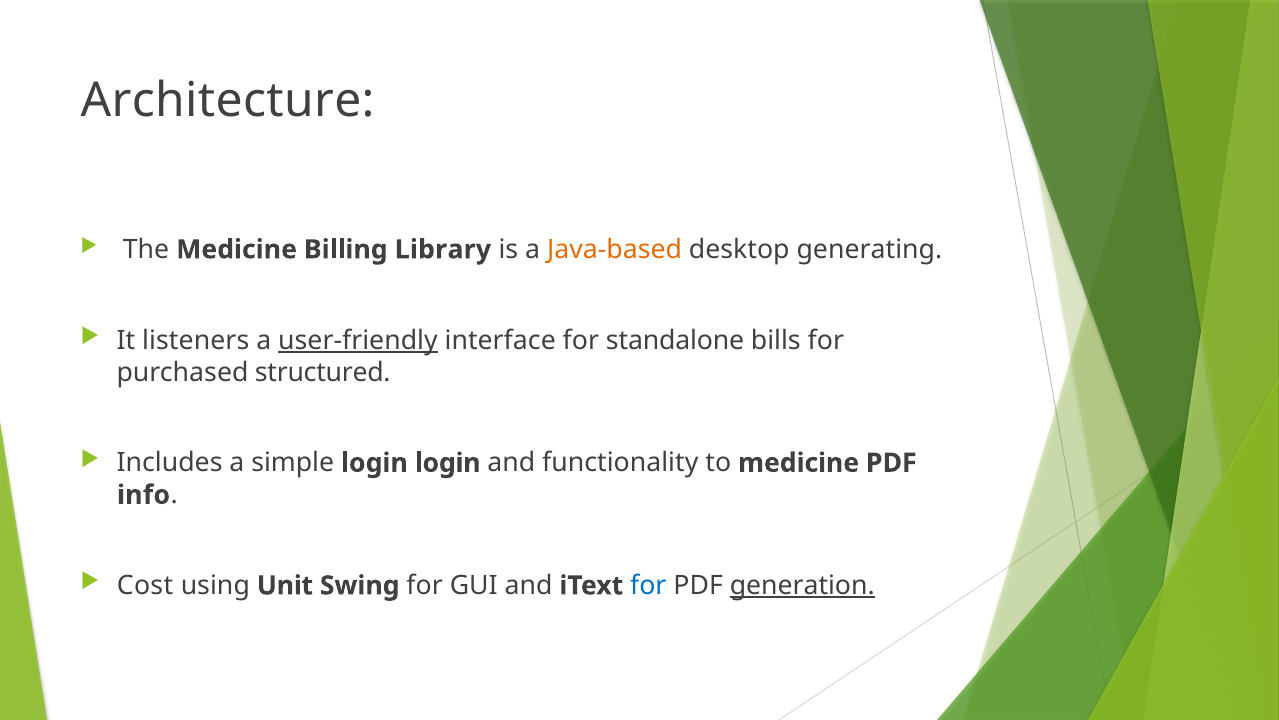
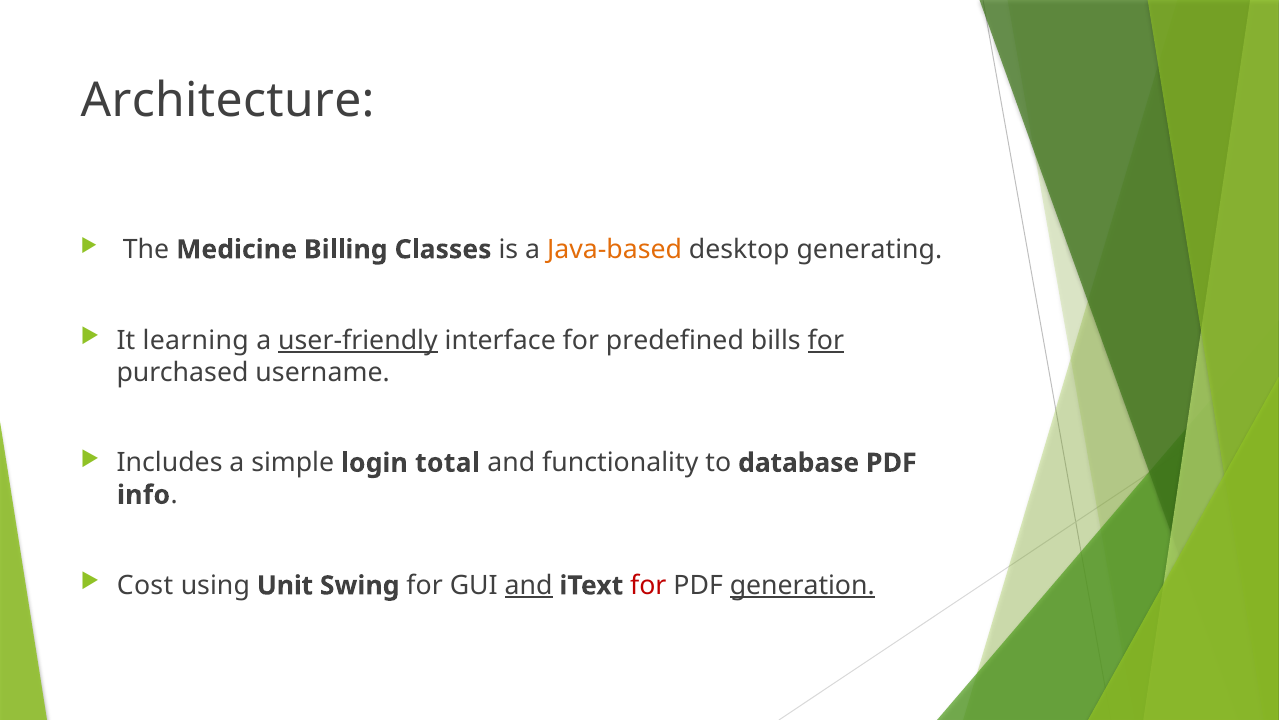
Library: Library -> Classes
listeners: listeners -> learning
standalone: standalone -> predefined
for at (826, 340) underline: none -> present
structured: structured -> username
login login: login -> total
to medicine: medicine -> database
and at (529, 585) underline: none -> present
for at (648, 585) colour: blue -> red
